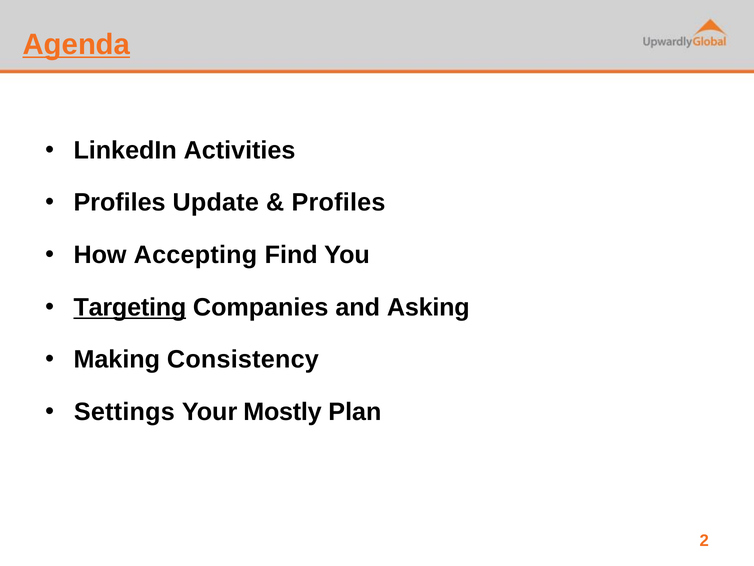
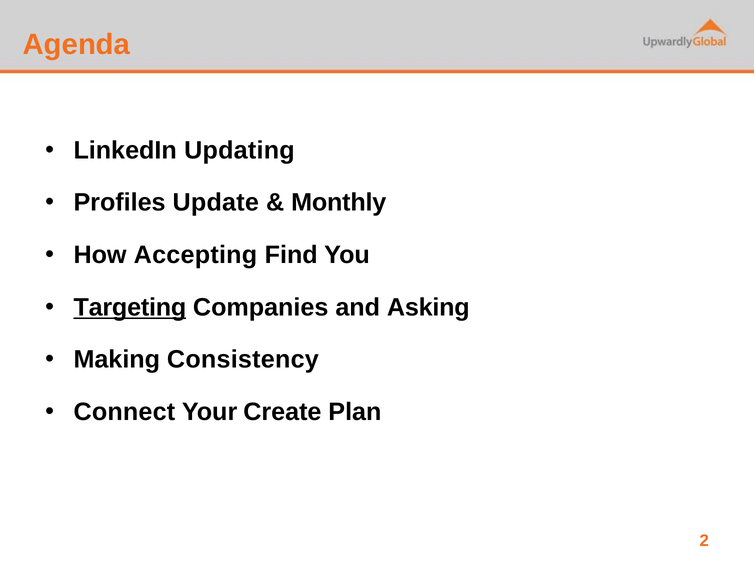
Agenda underline: present -> none
Activities: Activities -> Updating
Profiles at (339, 202): Profiles -> Monthly
Settings: Settings -> Connect
Mostly: Mostly -> Create
